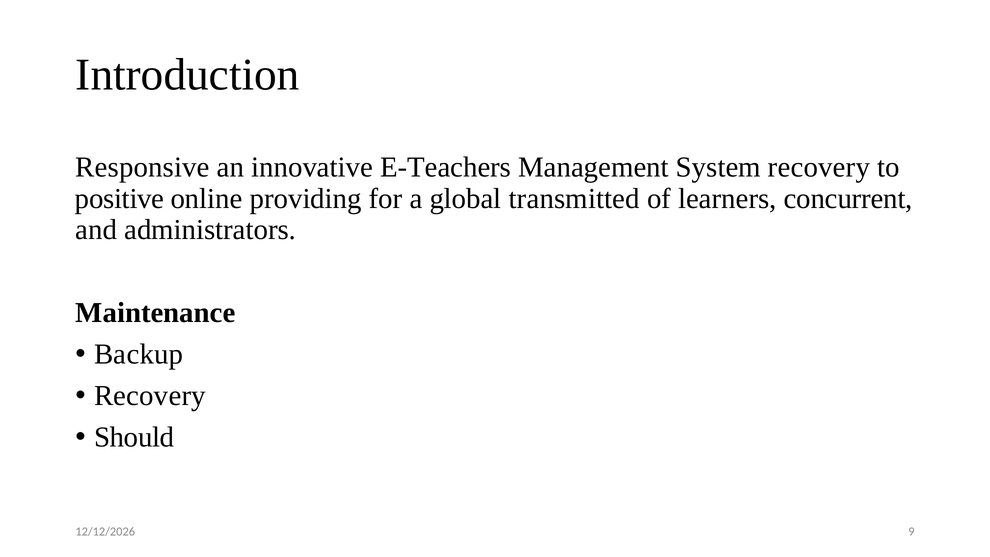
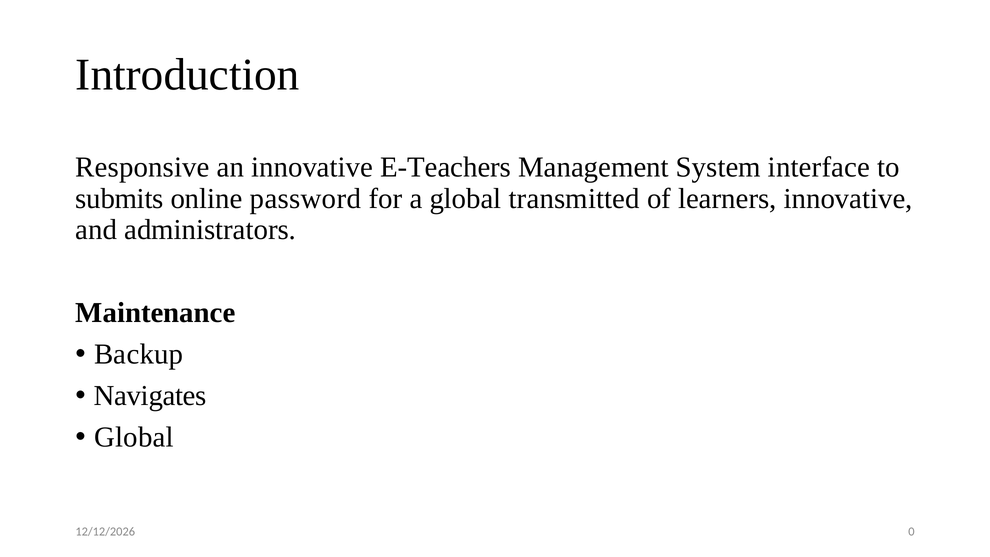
System recovery: recovery -> interface
positive: positive -> submits
providing: providing -> password
learners concurrent: concurrent -> innovative
Recovery at (150, 396): Recovery -> Navigates
Should at (134, 437): Should -> Global
9: 9 -> 0
